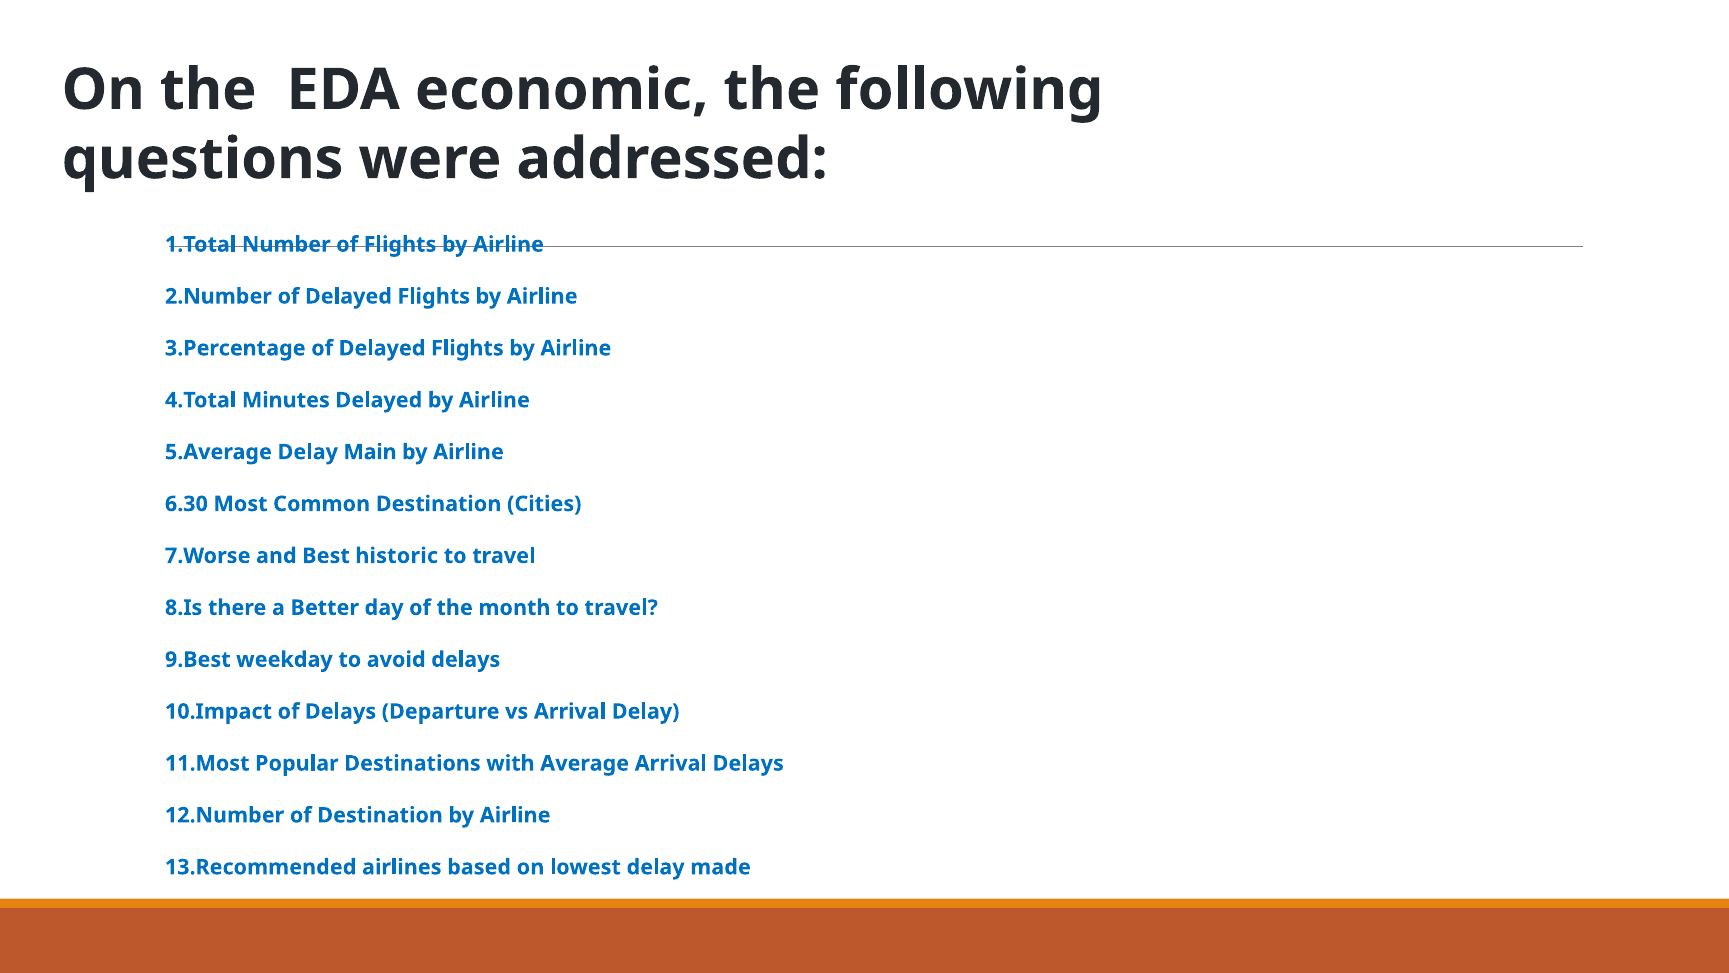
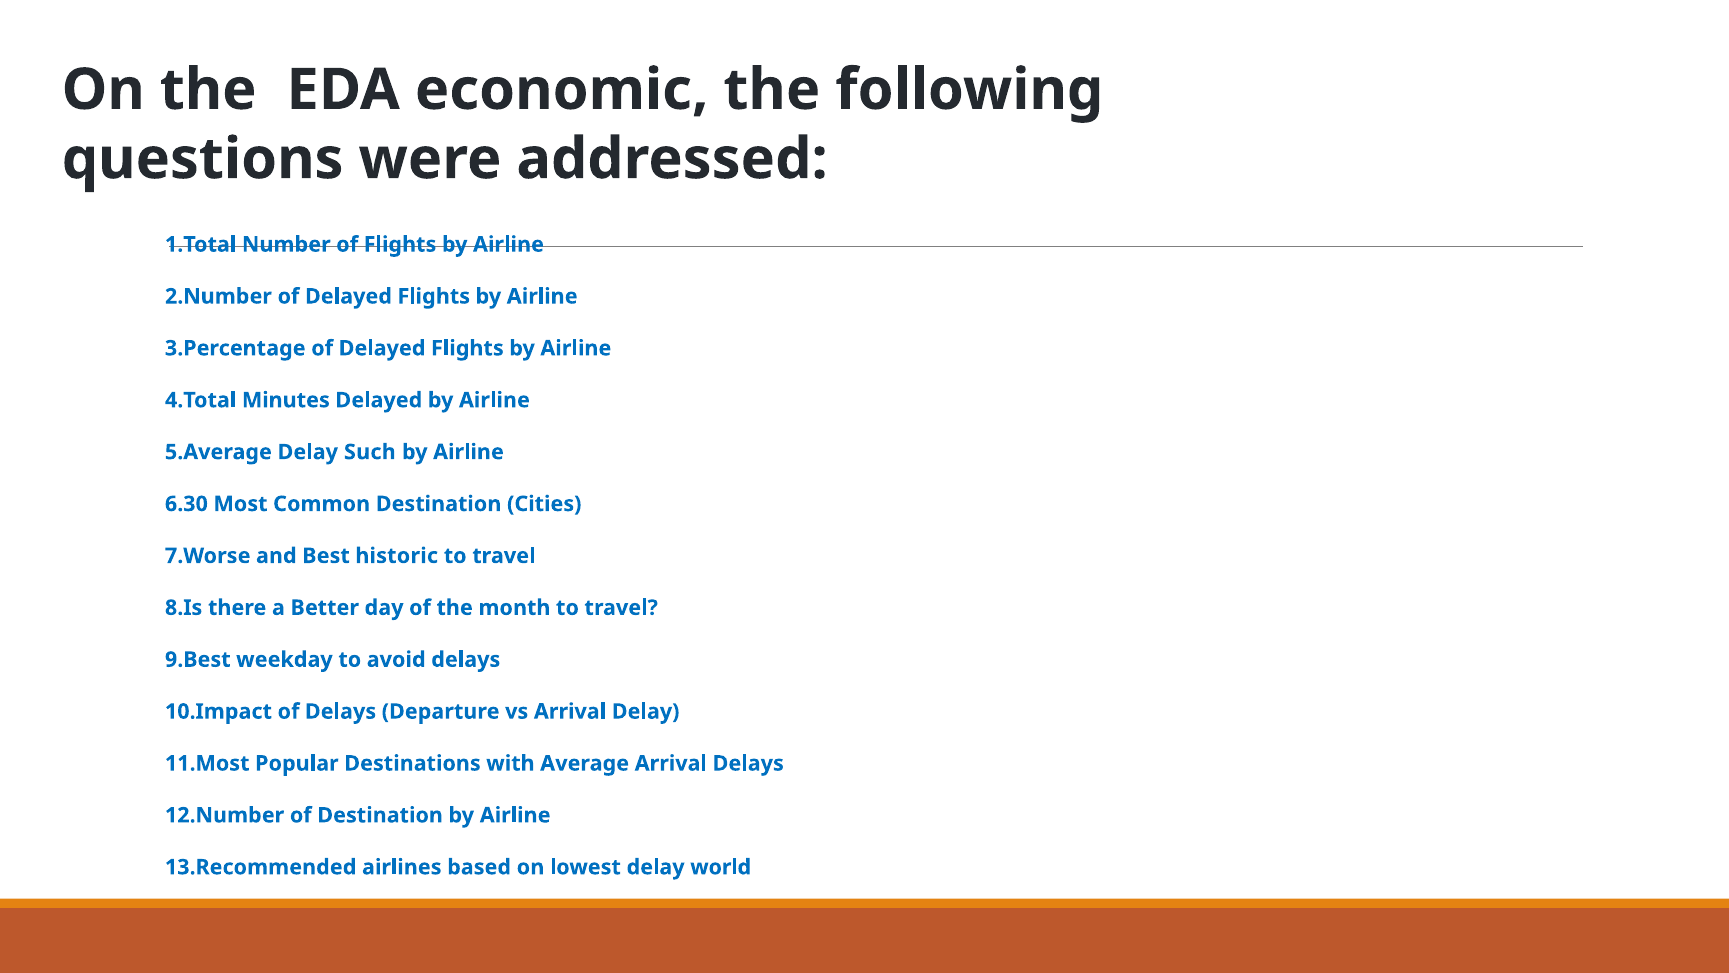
Main: Main -> Such
made: made -> world
